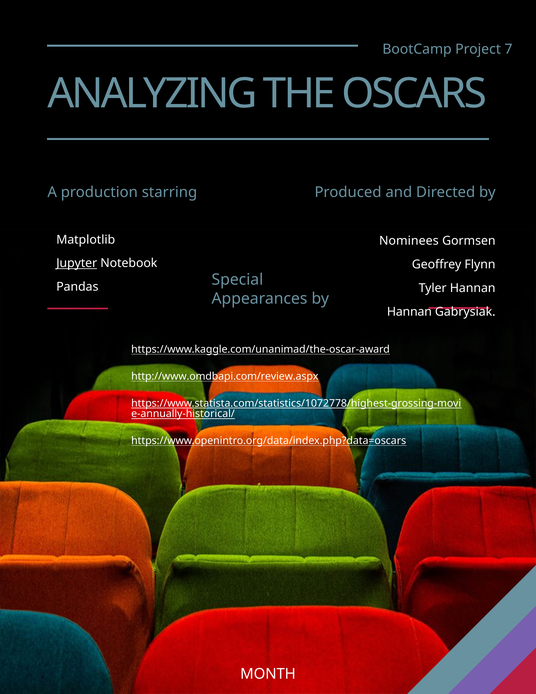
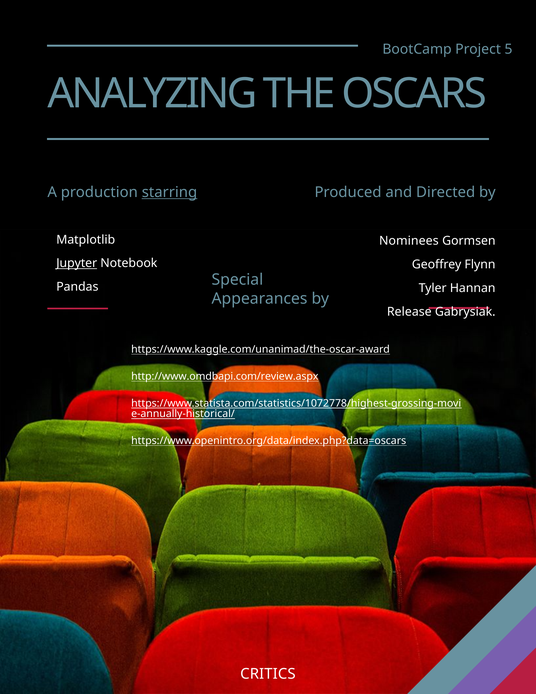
7: 7 -> 5
starring underline: none -> present
Hannan at (409, 312): Hannan -> Release
MONTH: MONTH -> CRITICS
